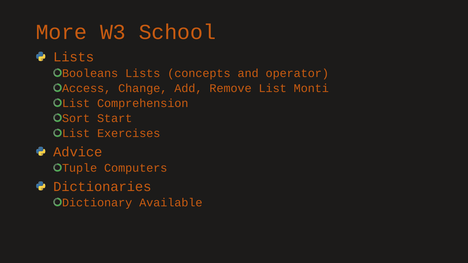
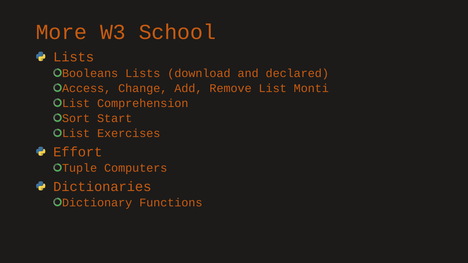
concepts: concepts -> download
operator: operator -> declared
Advice: Advice -> Effort
Available: Available -> Functions
